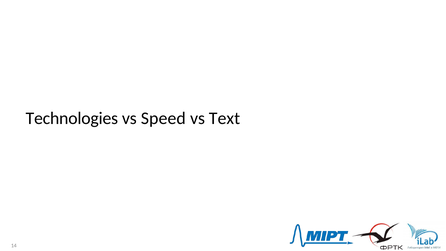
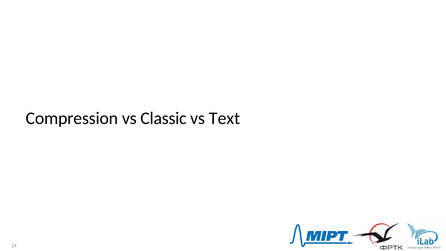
Technologies: Technologies -> Compression
Speed: Speed -> Classic
